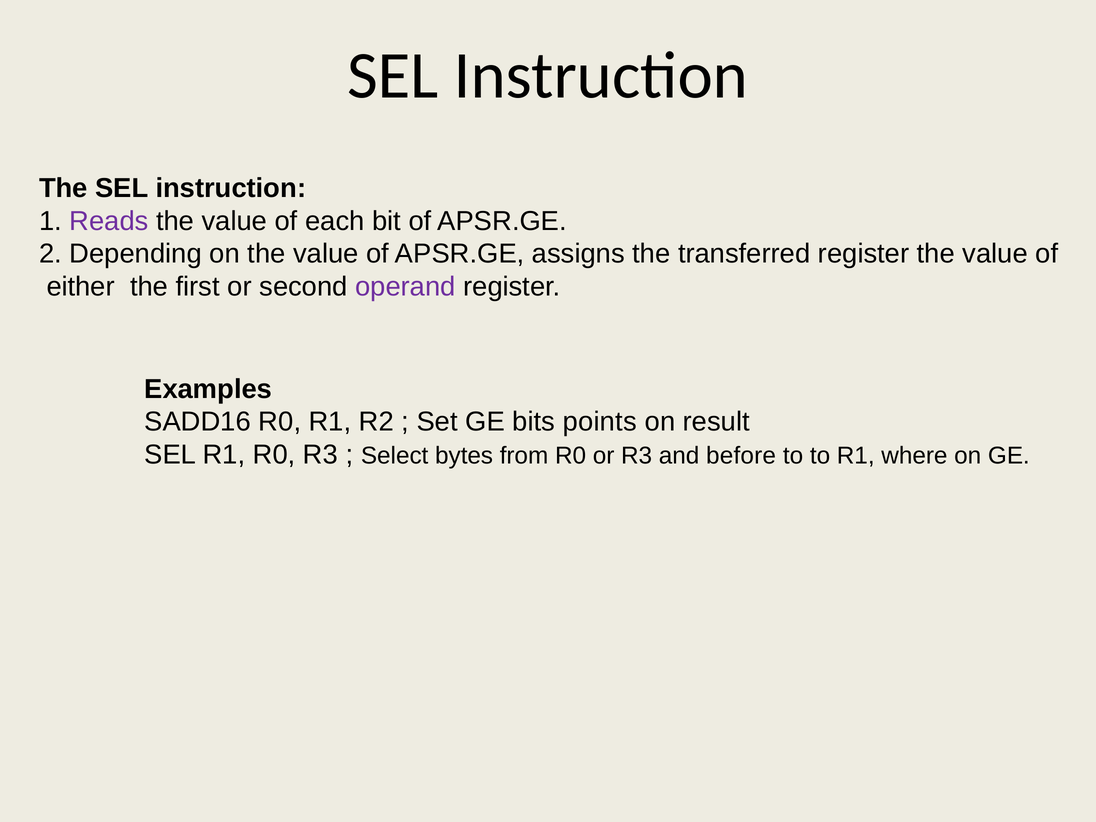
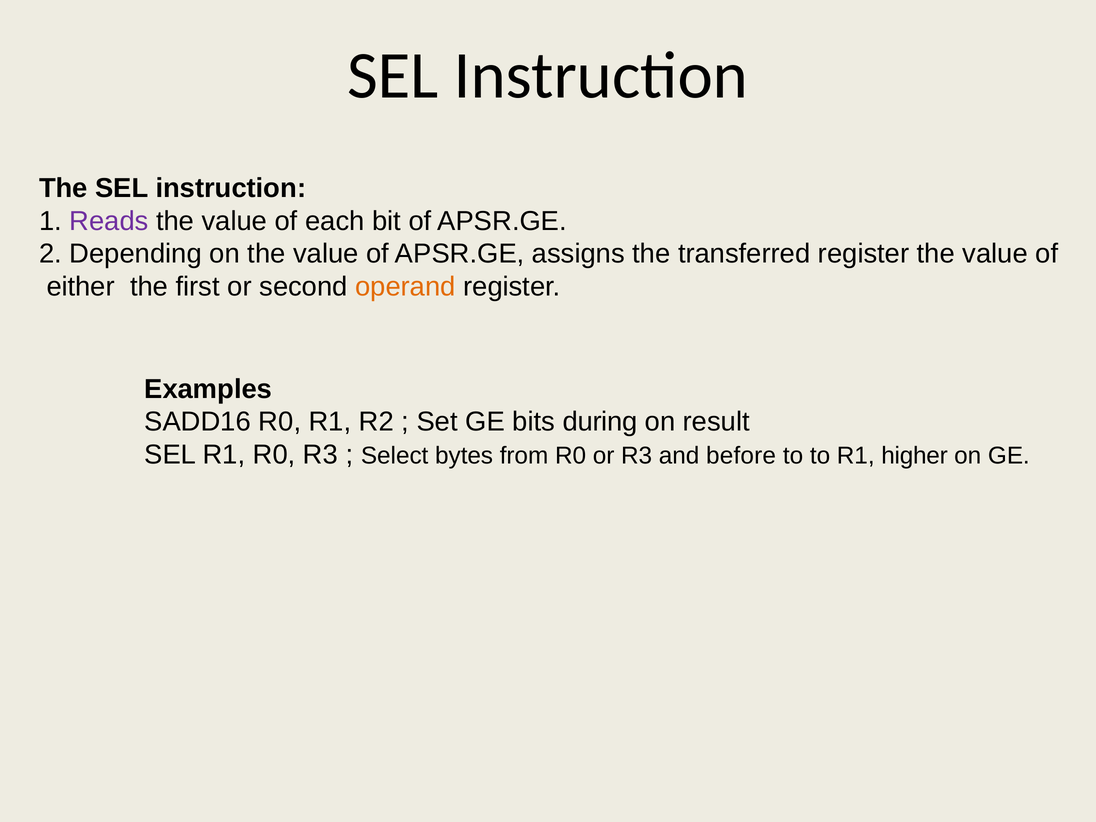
operand colour: purple -> orange
points: points -> during
where: where -> higher
